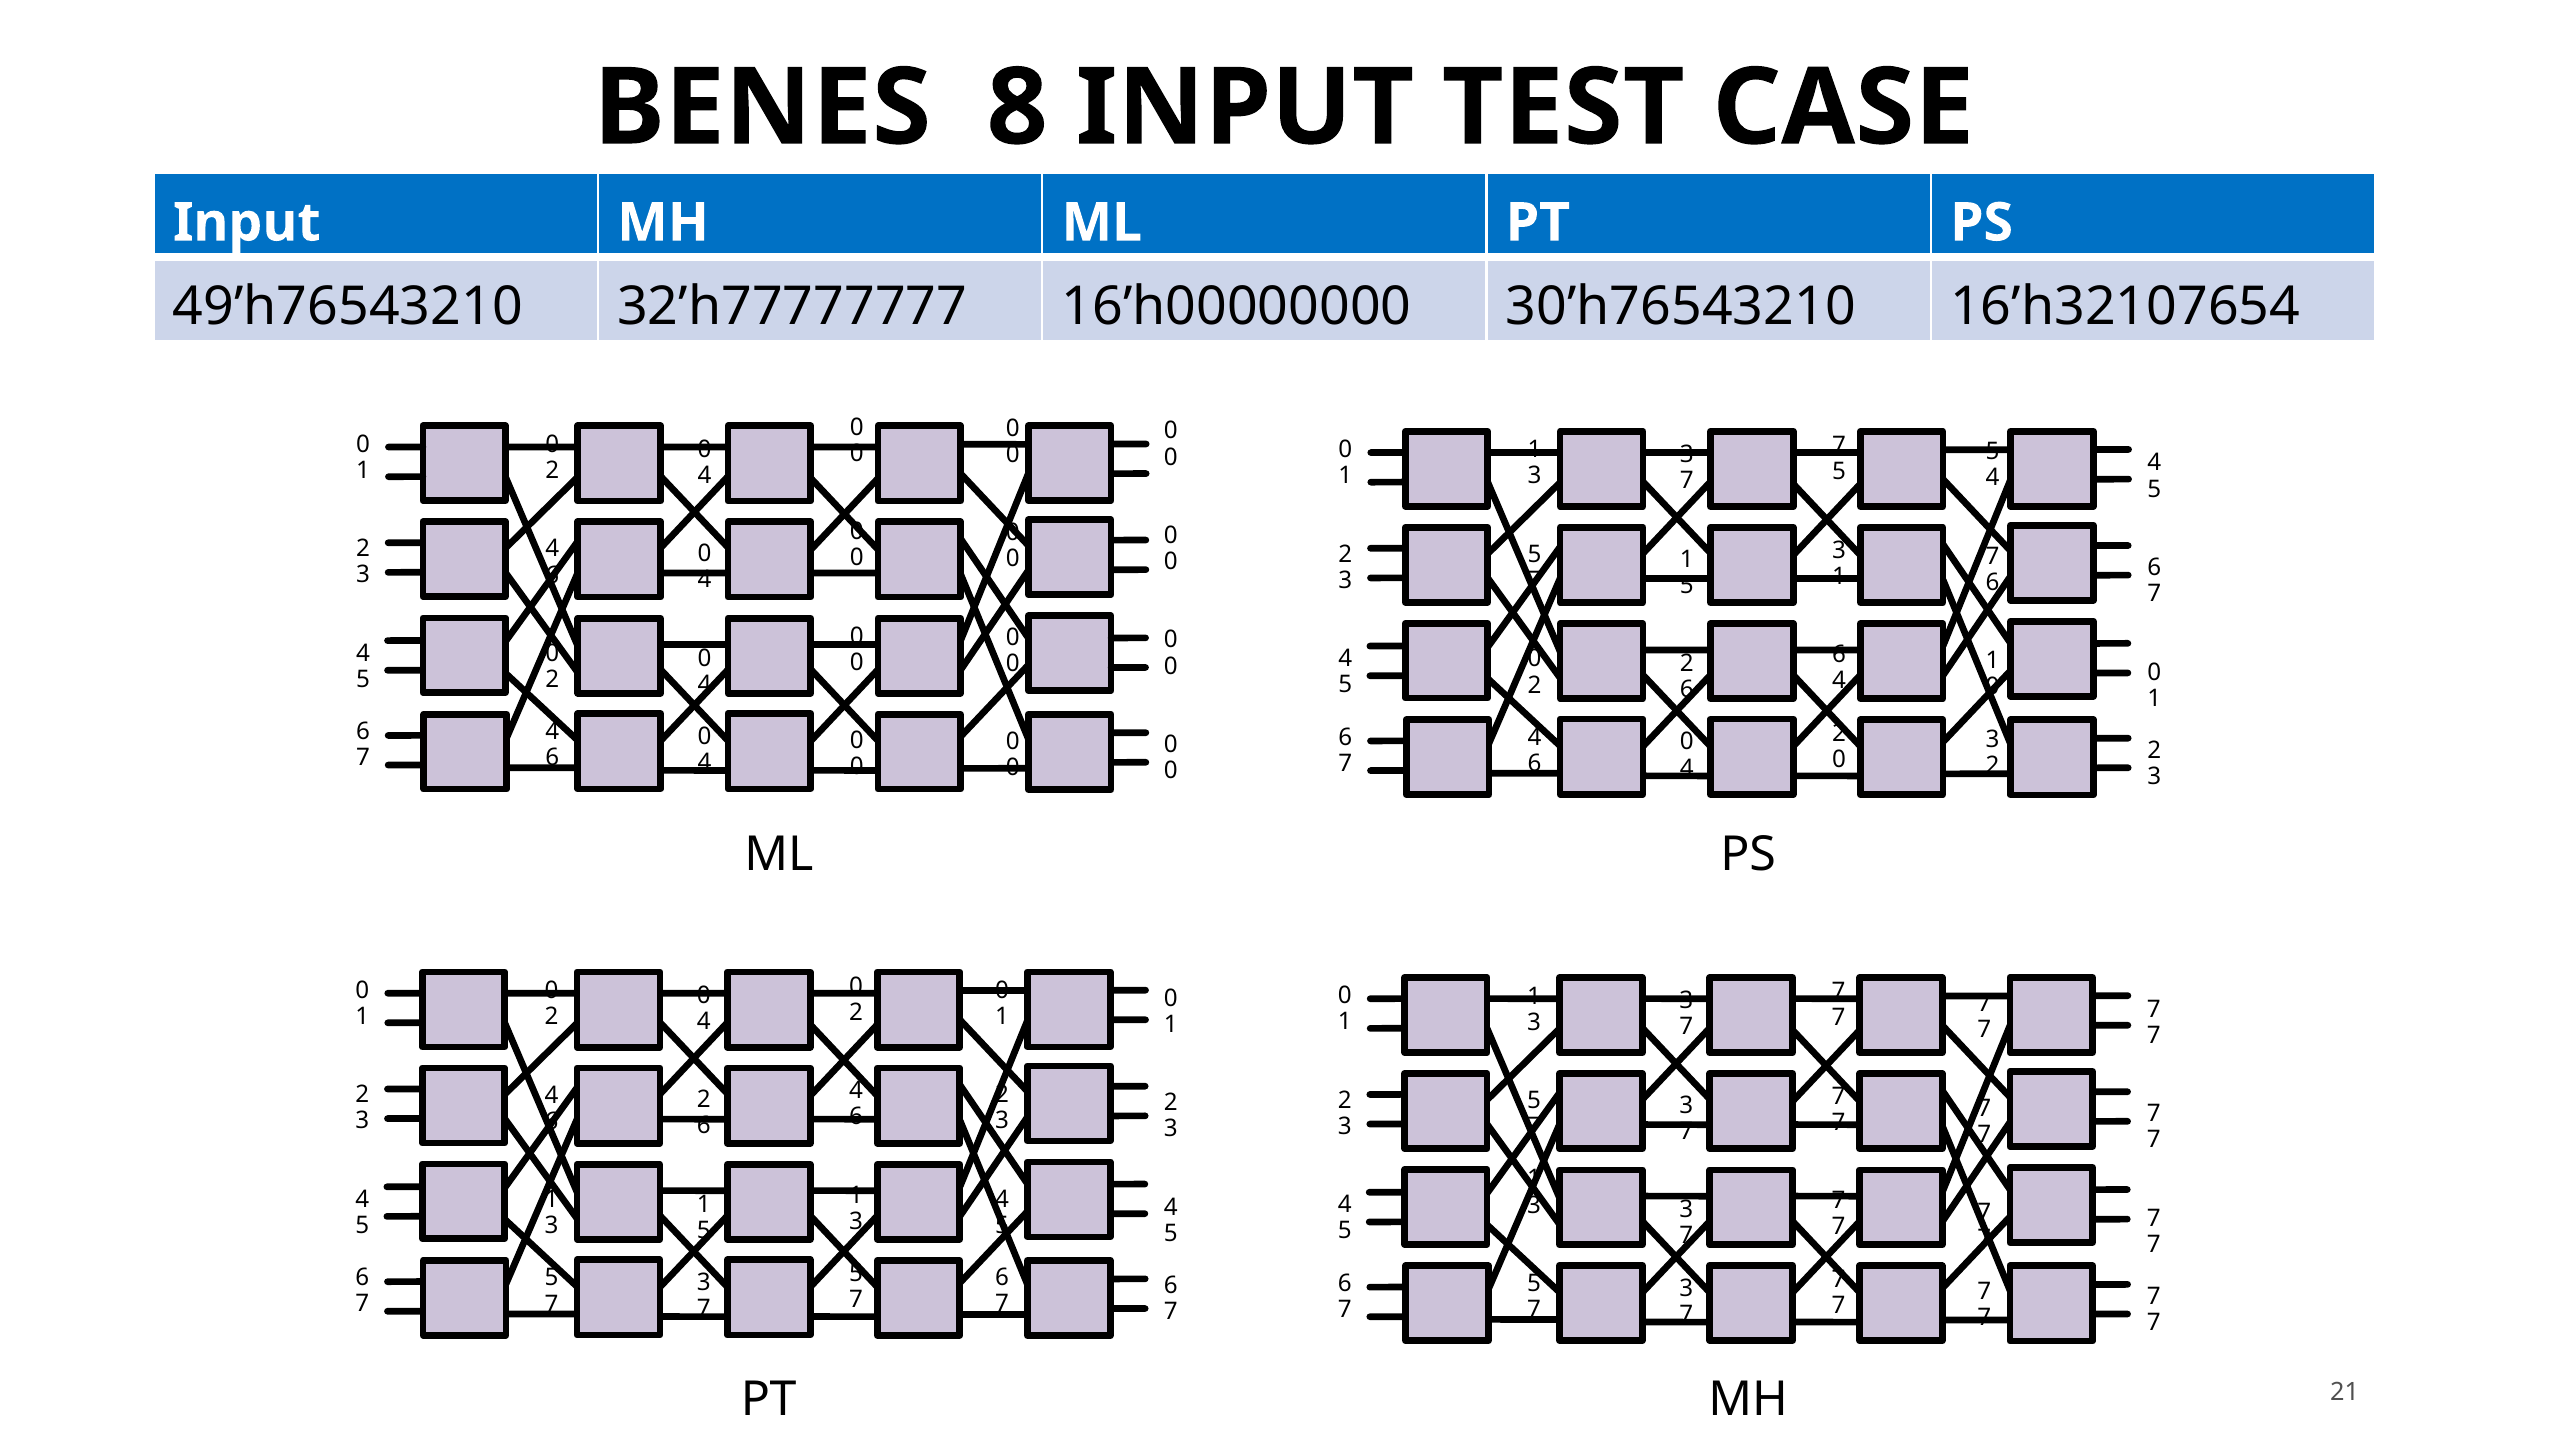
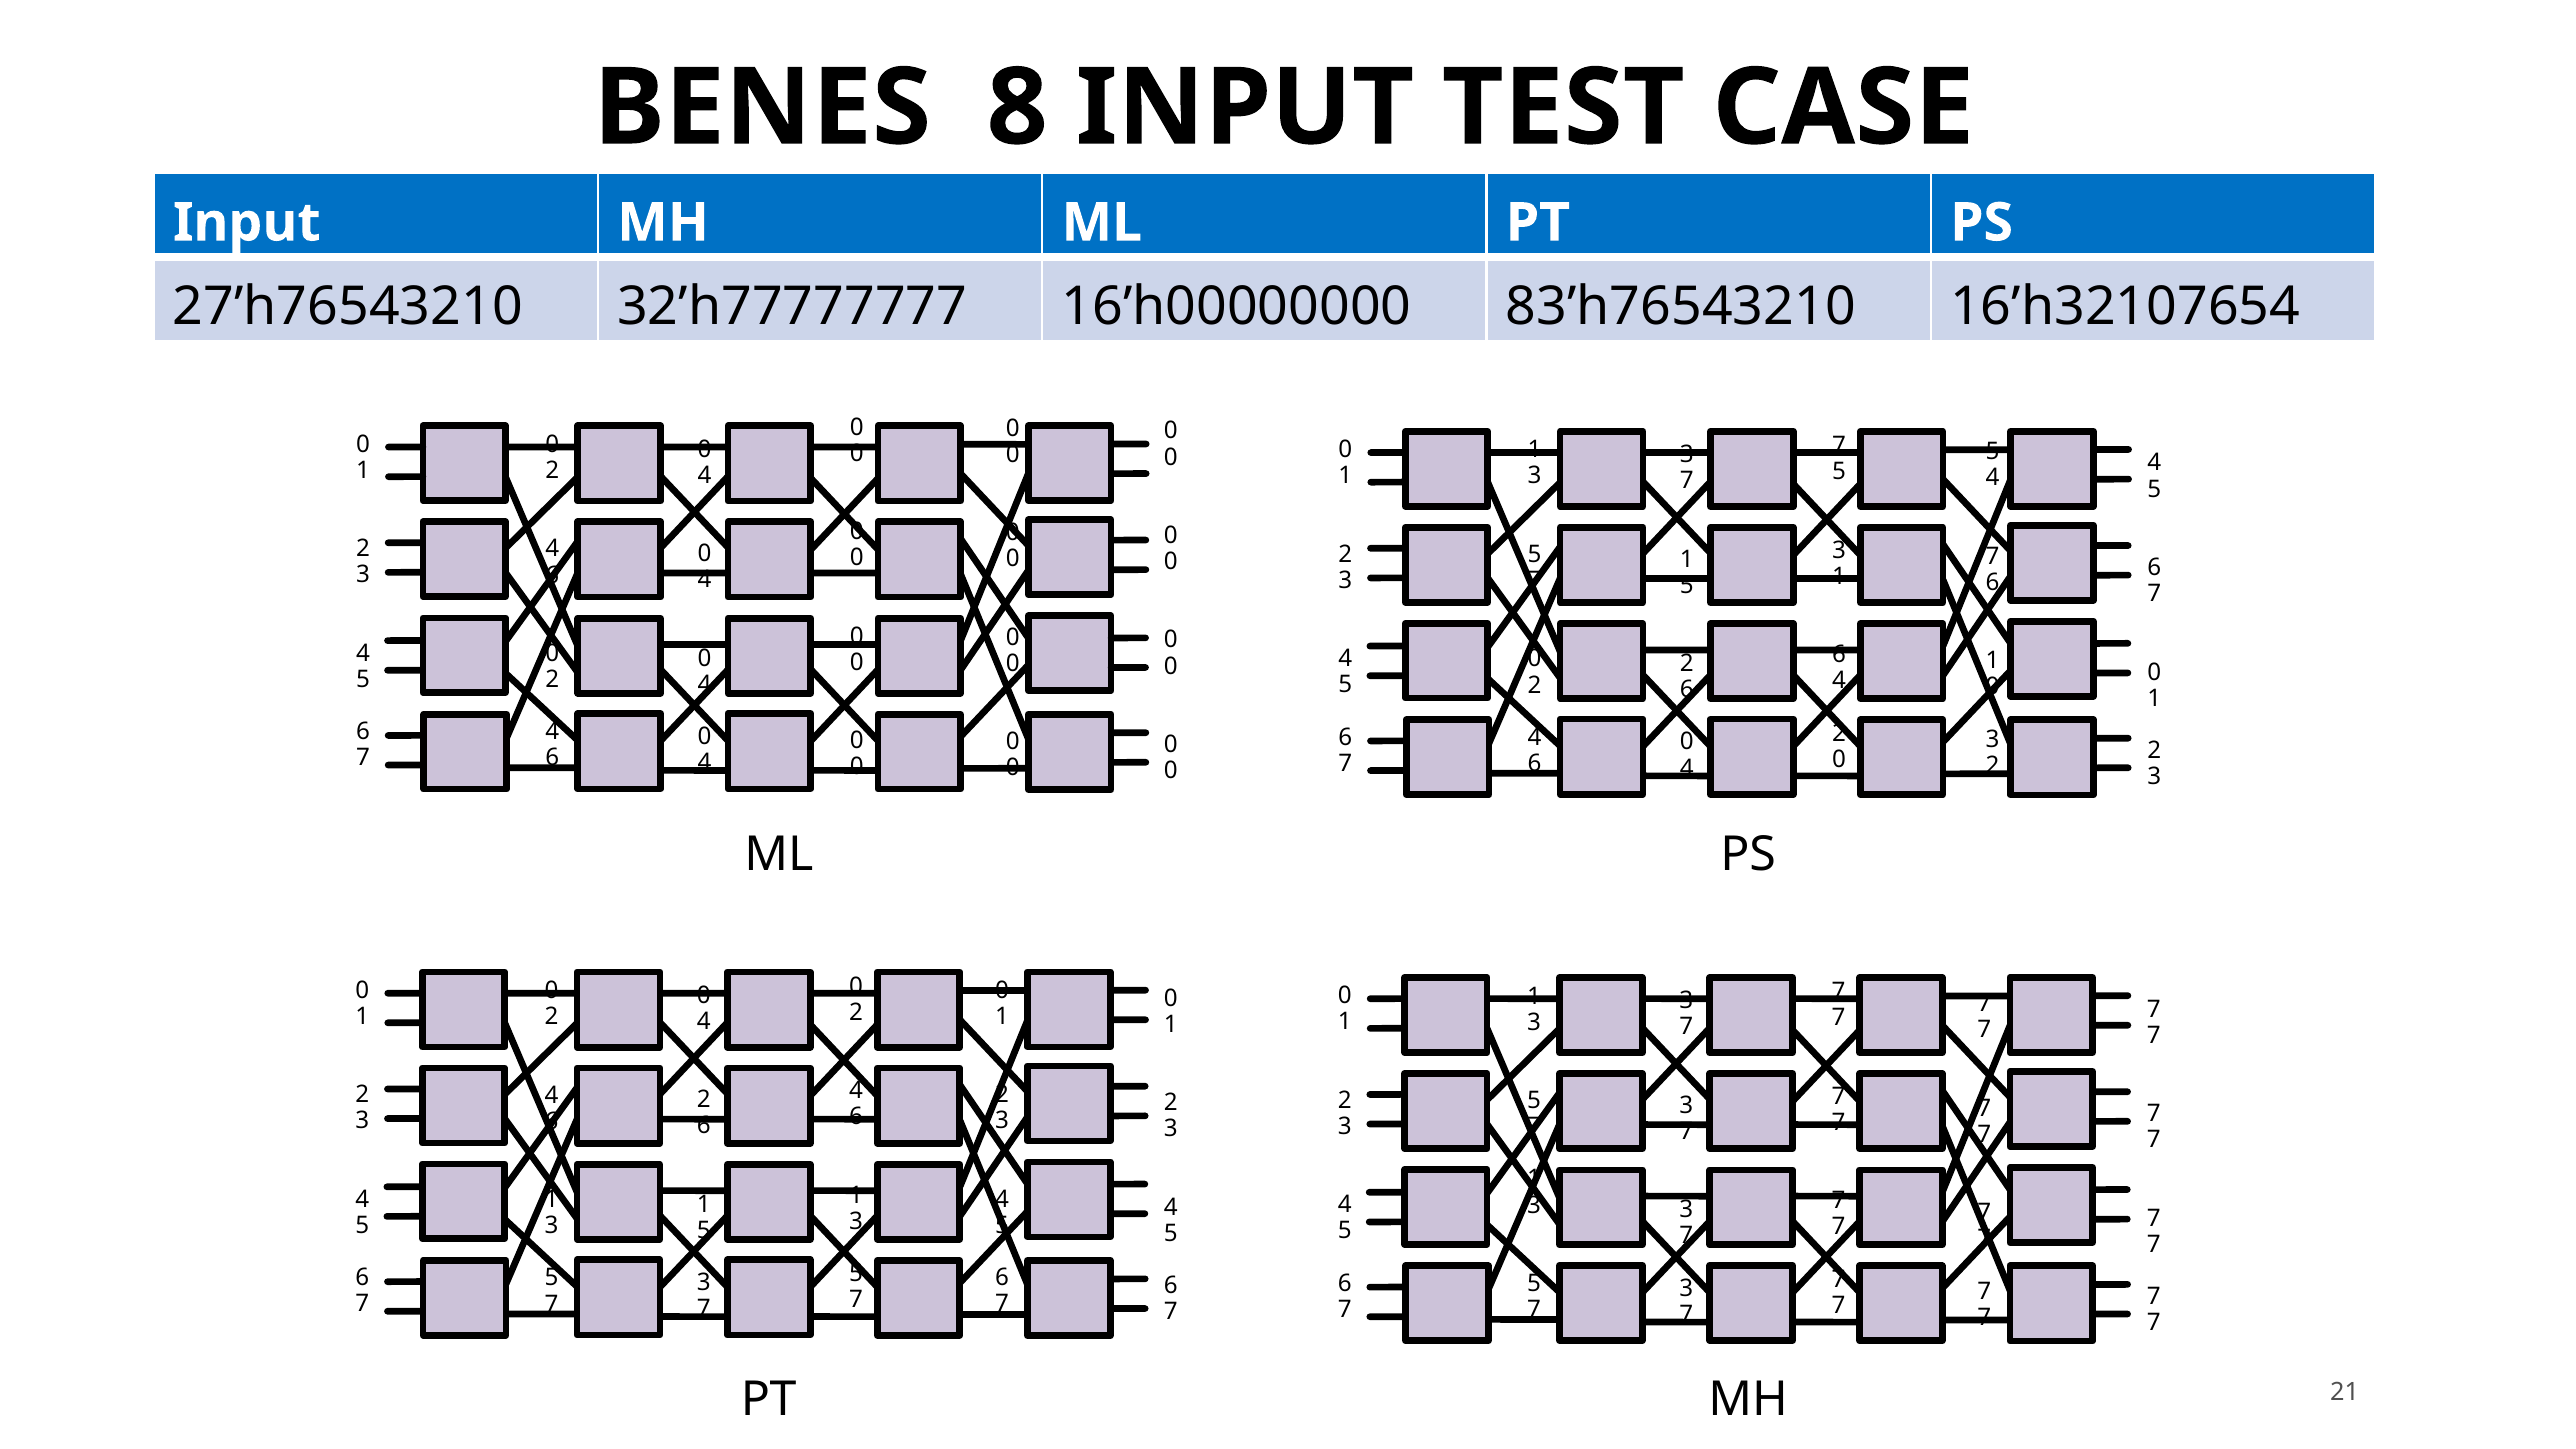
49’h76543210: 49’h76543210 -> 27’h76543210
30’h76543210: 30’h76543210 -> 83’h76543210
